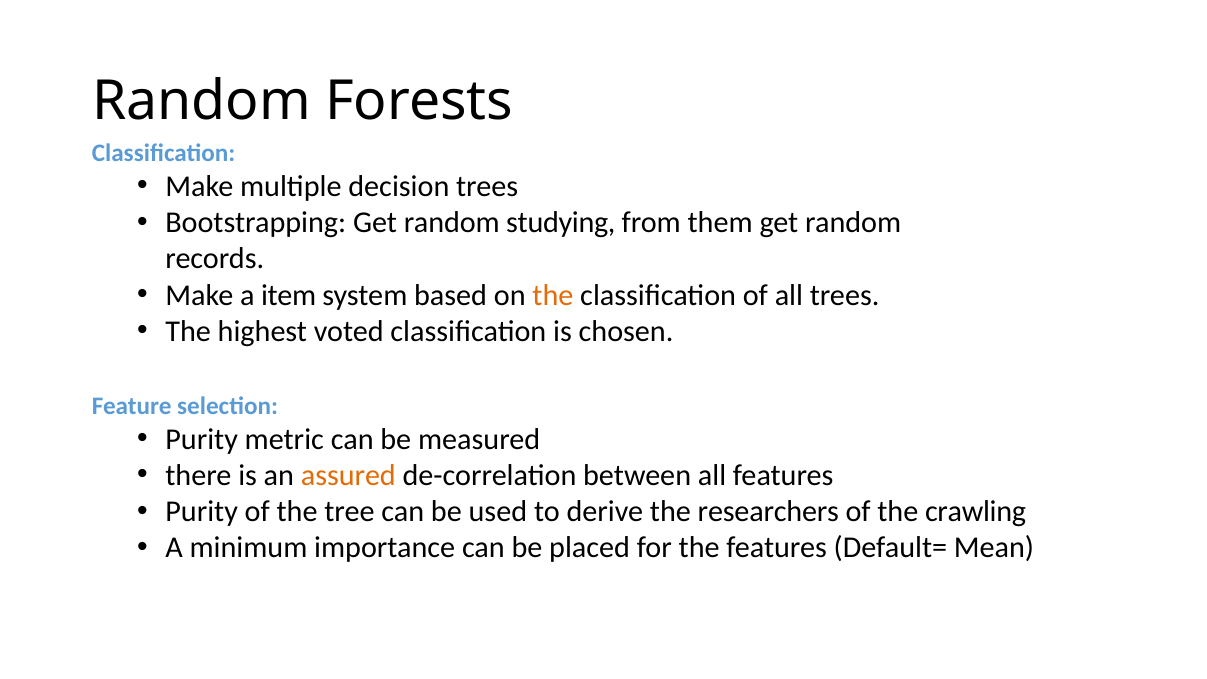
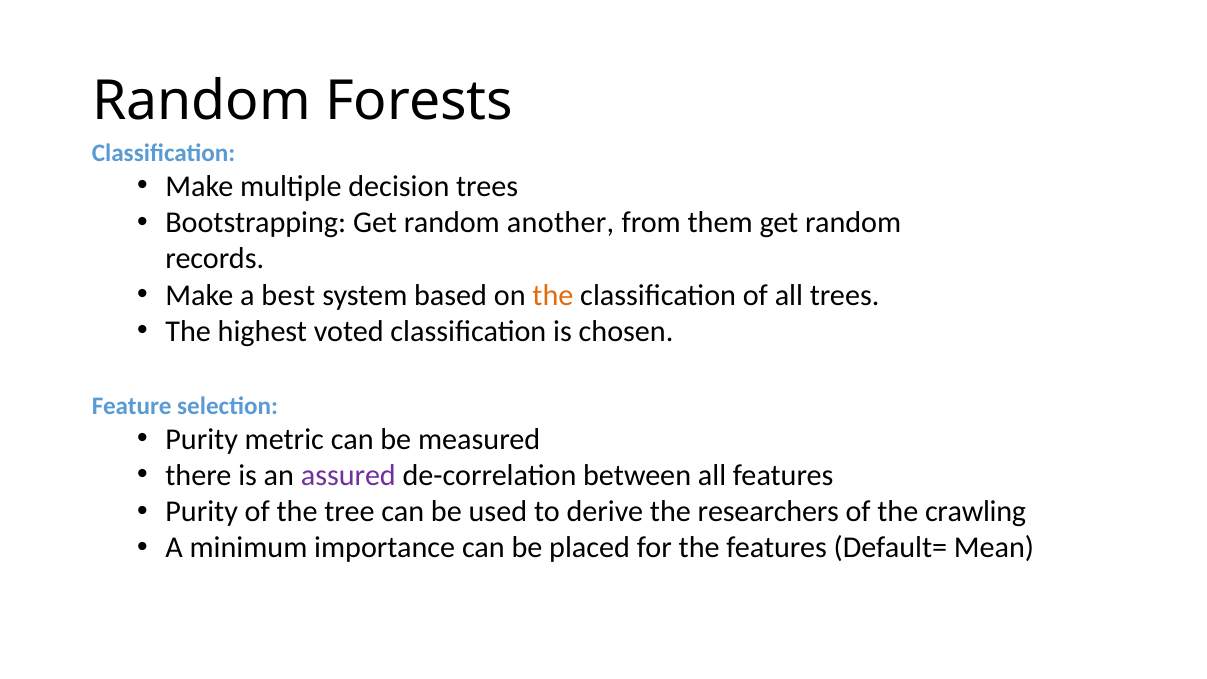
studying: studying -> another
item: item -> best
assured colour: orange -> purple
